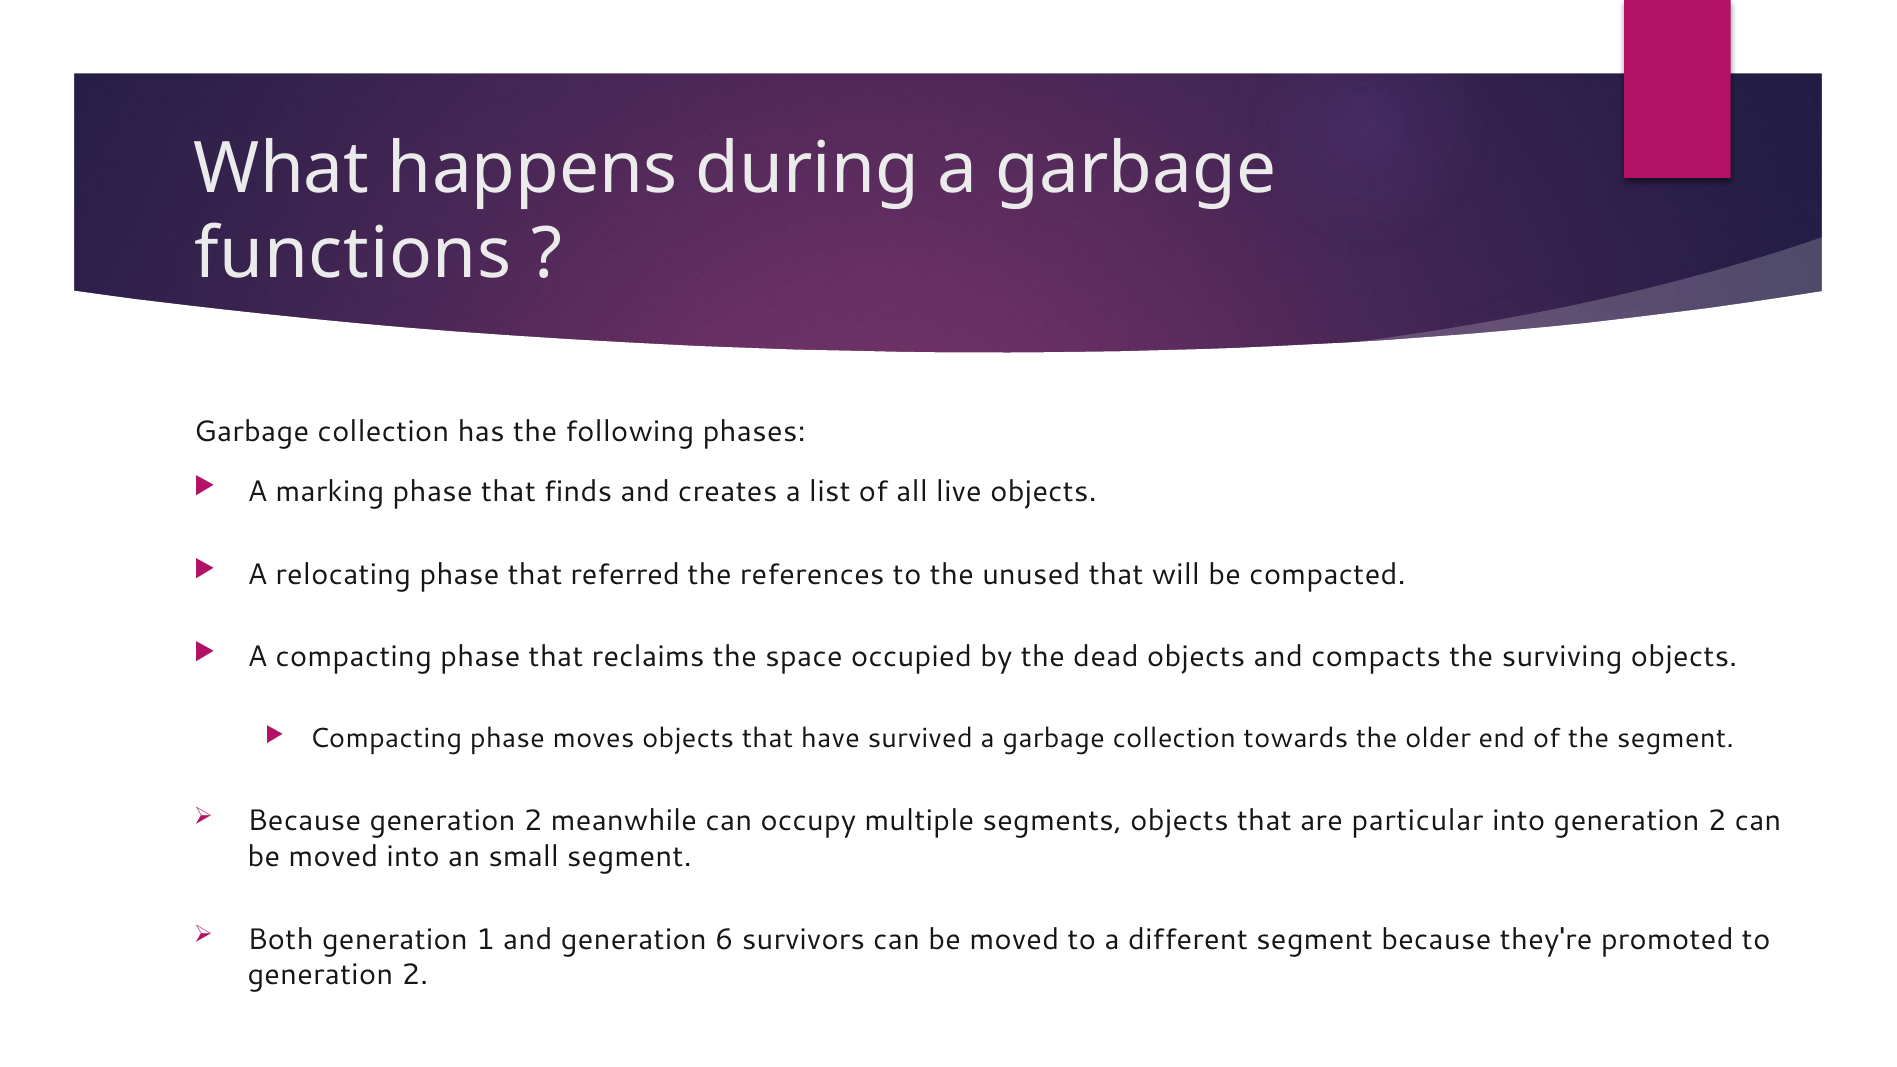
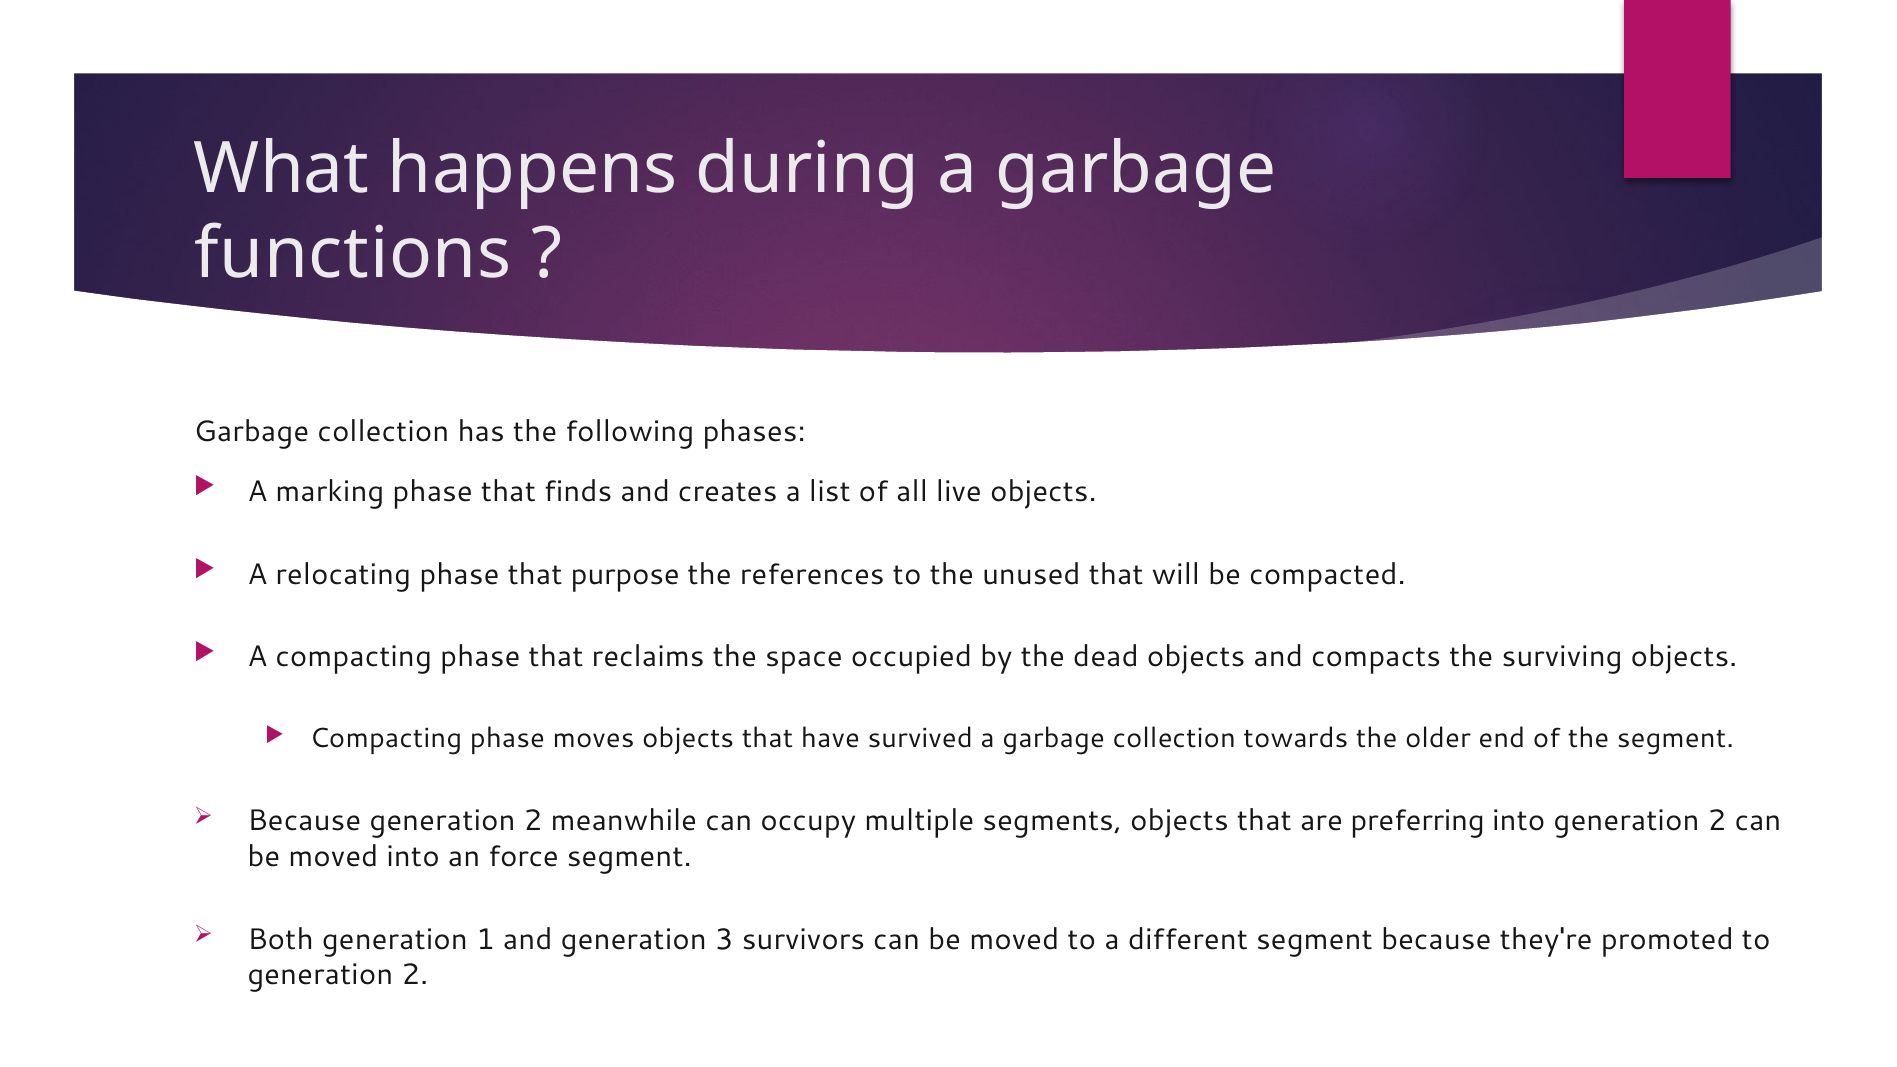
referred: referred -> purpose
particular: particular -> preferring
small: small -> force
6: 6 -> 3
